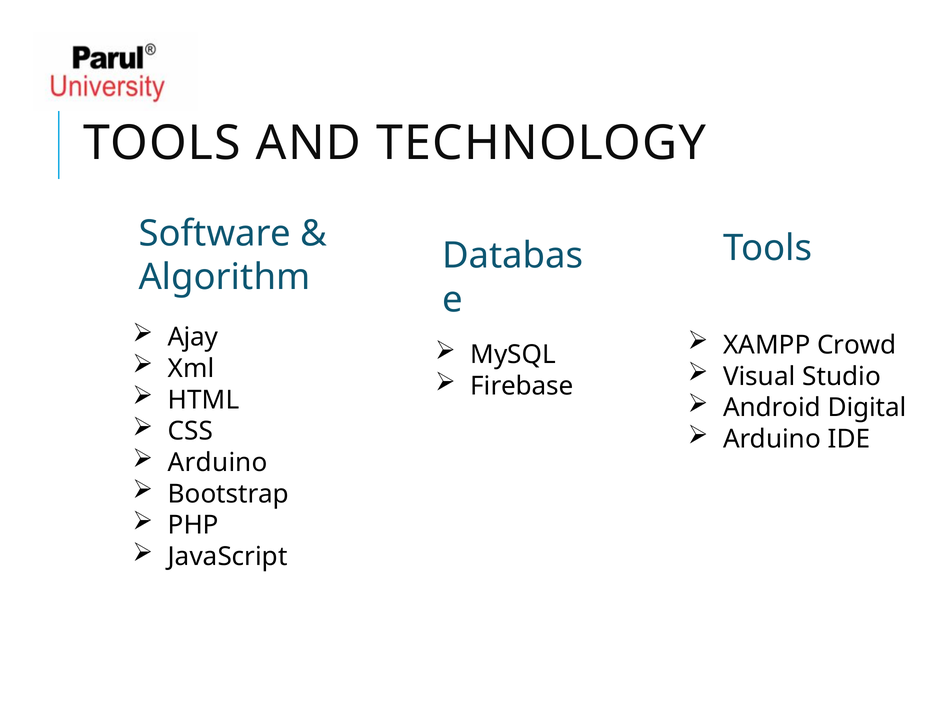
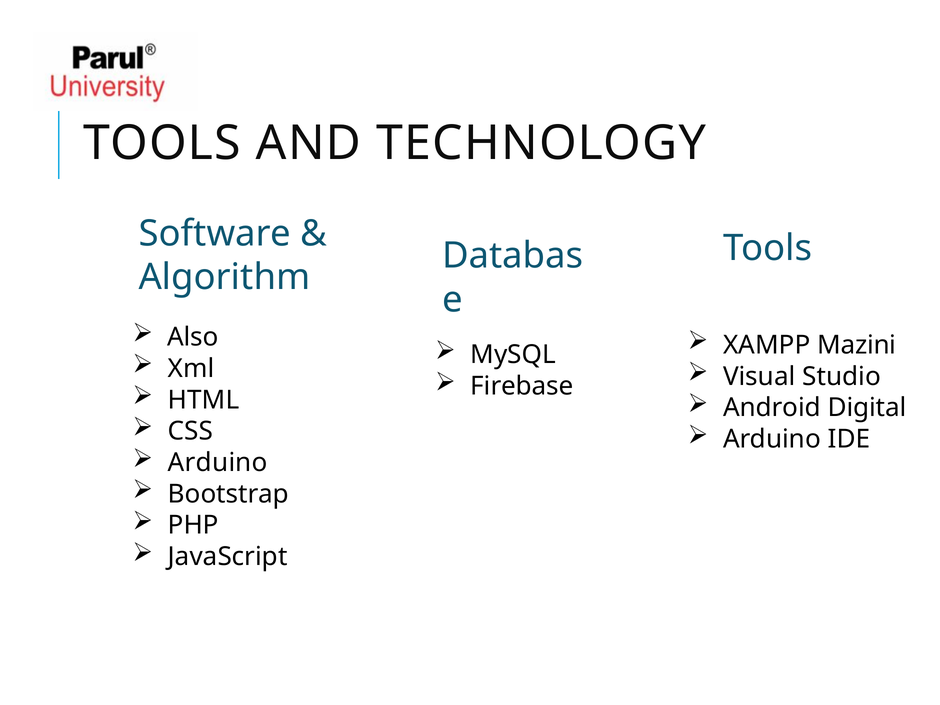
Ajay: Ajay -> Also
Crowd: Crowd -> Mazini
